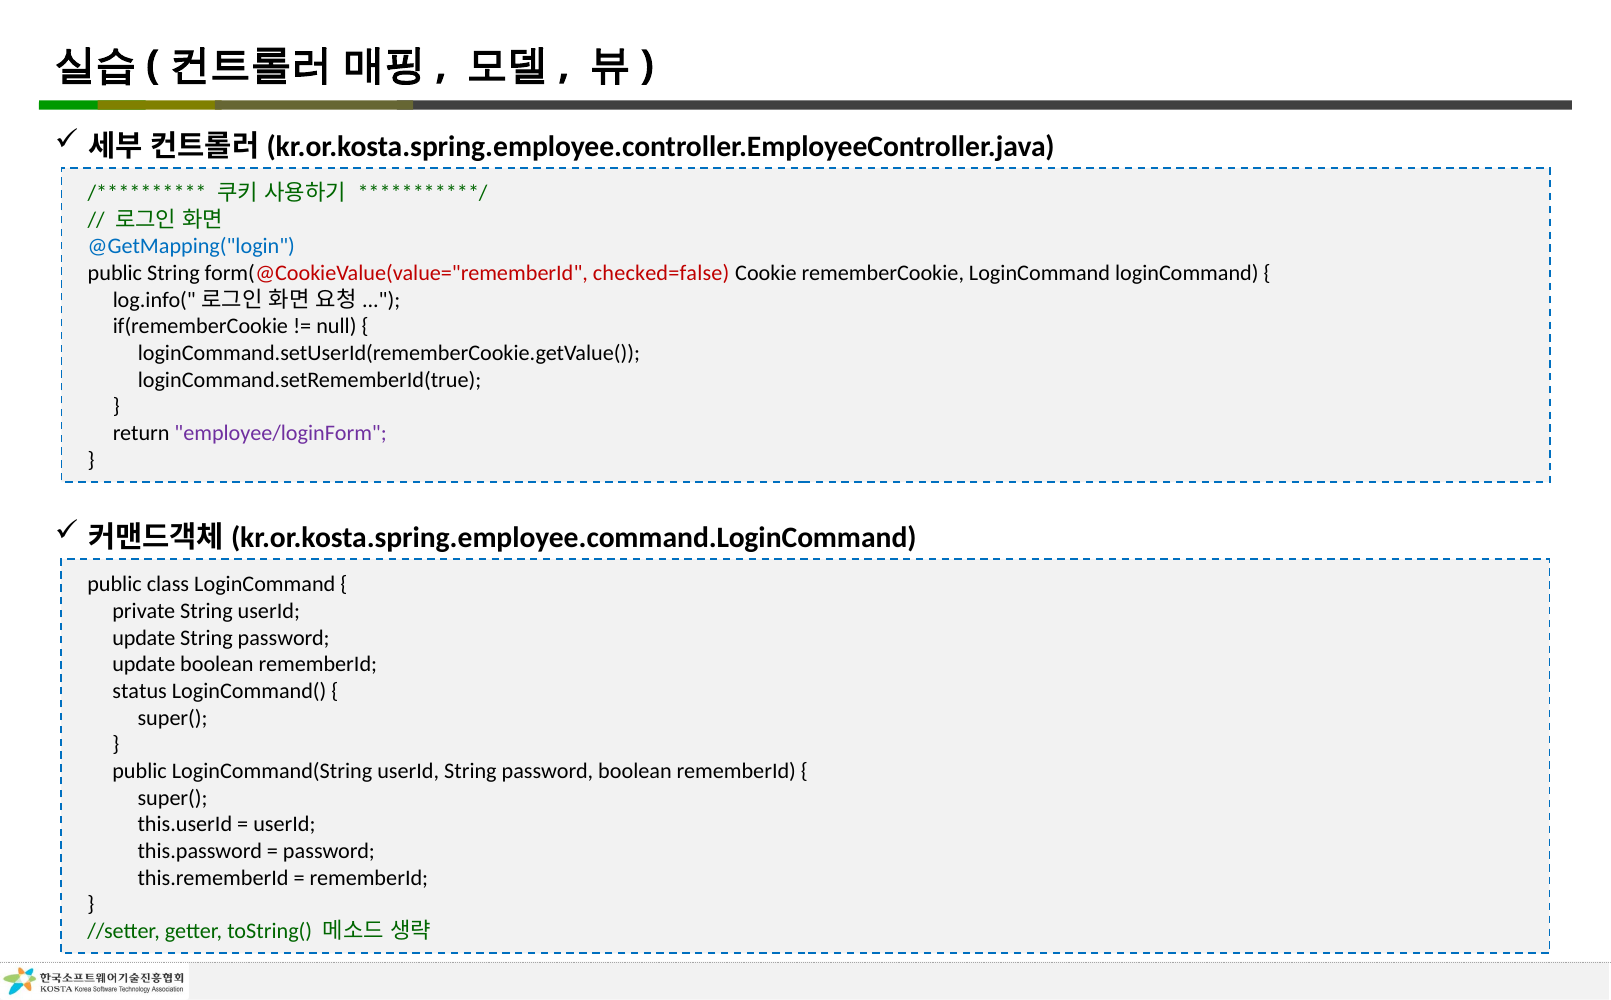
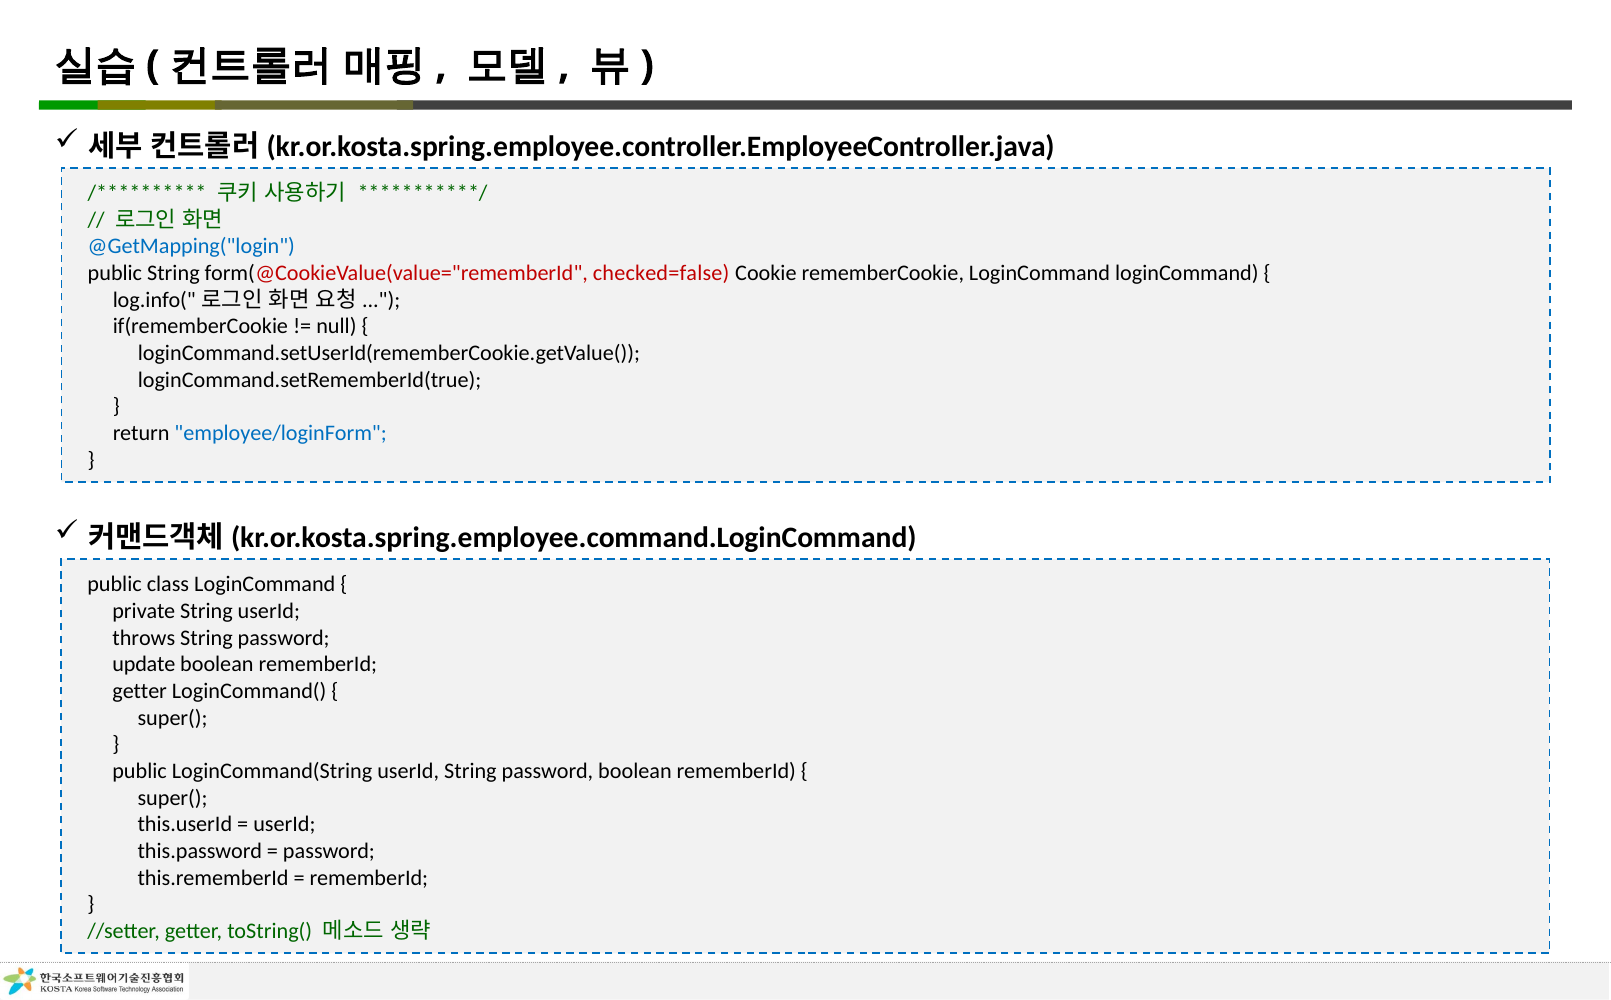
employee/loginForm colour: purple -> blue
update at (144, 638): update -> throws
status at (140, 691): status -> getter
